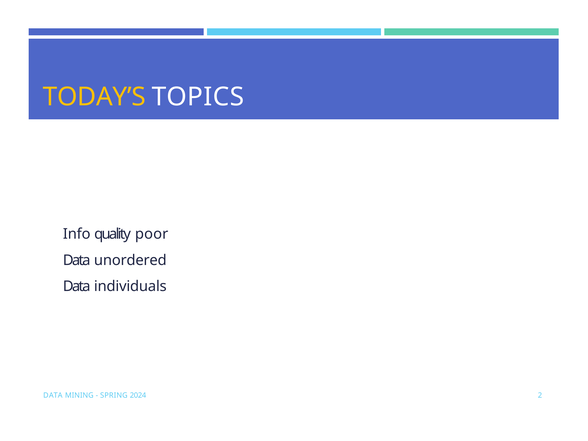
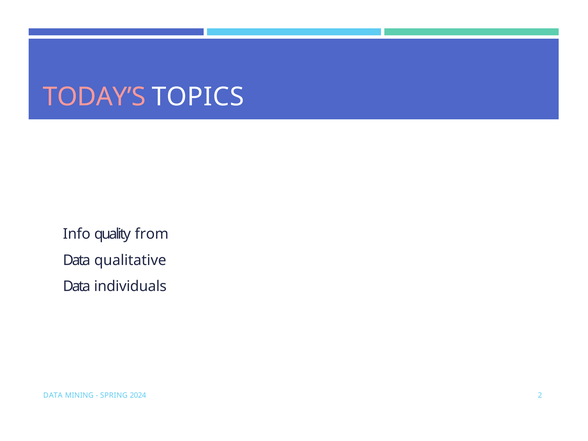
TODAY’S colour: yellow -> pink
poor: poor -> from
unordered: unordered -> qualitative
